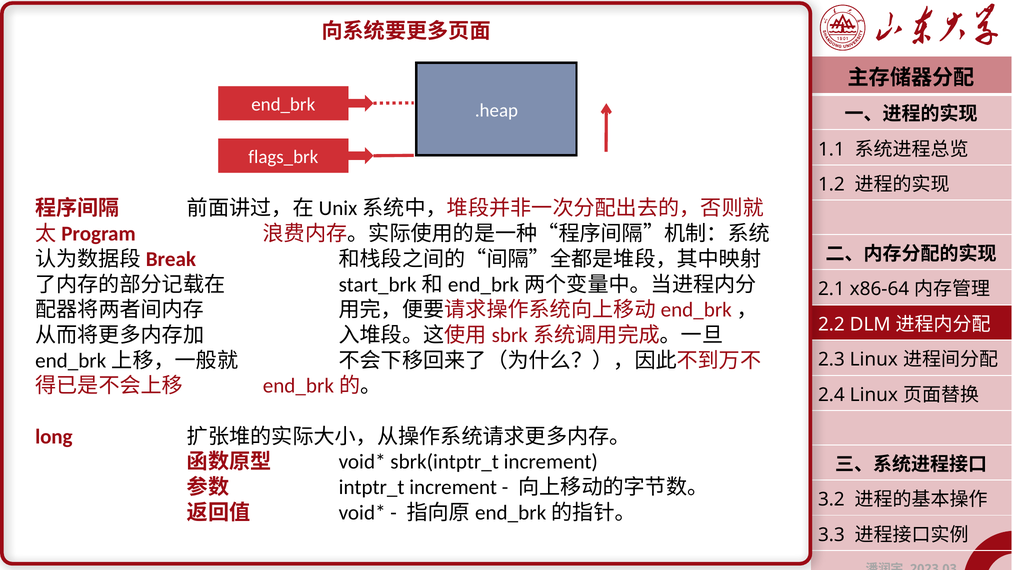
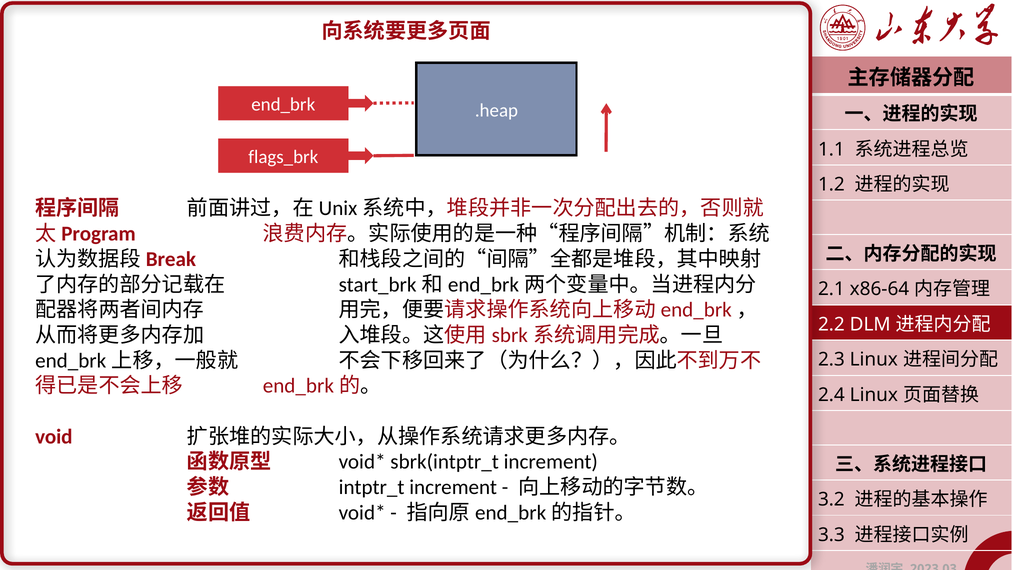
long: long -> void
